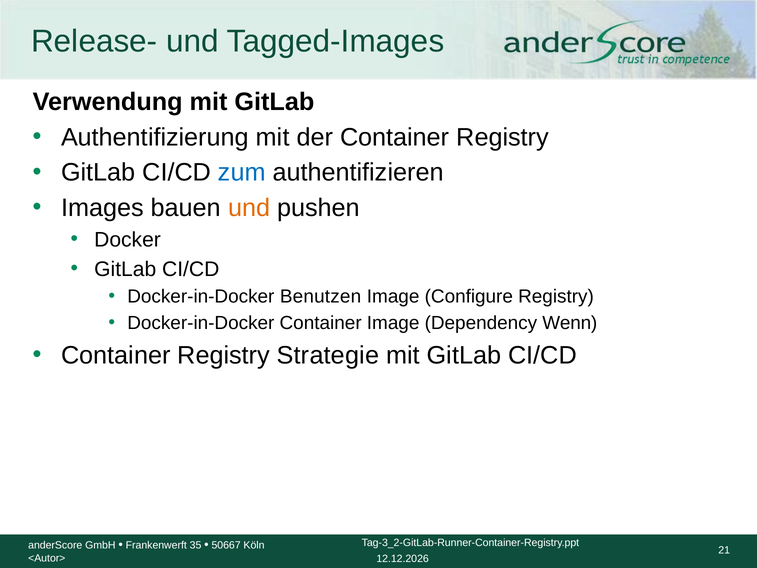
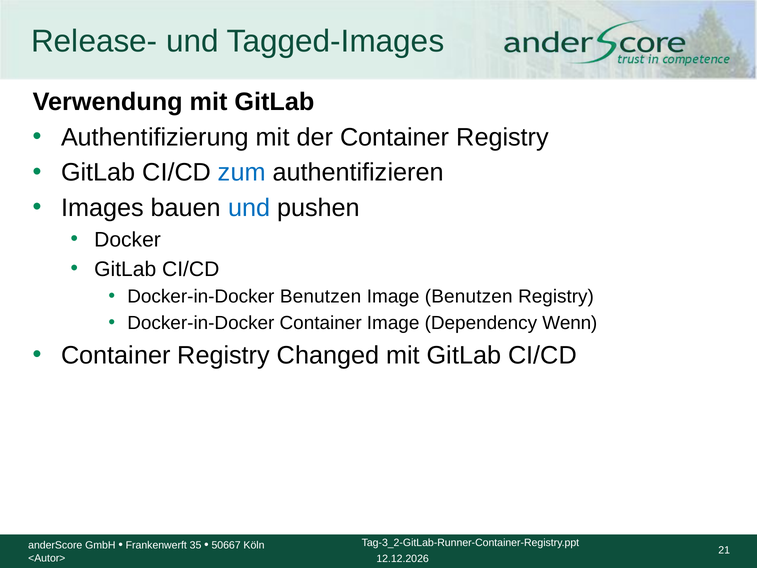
und at (249, 208) colour: orange -> blue
Image Configure: Configure -> Benutzen
Strategie: Strategie -> Changed
